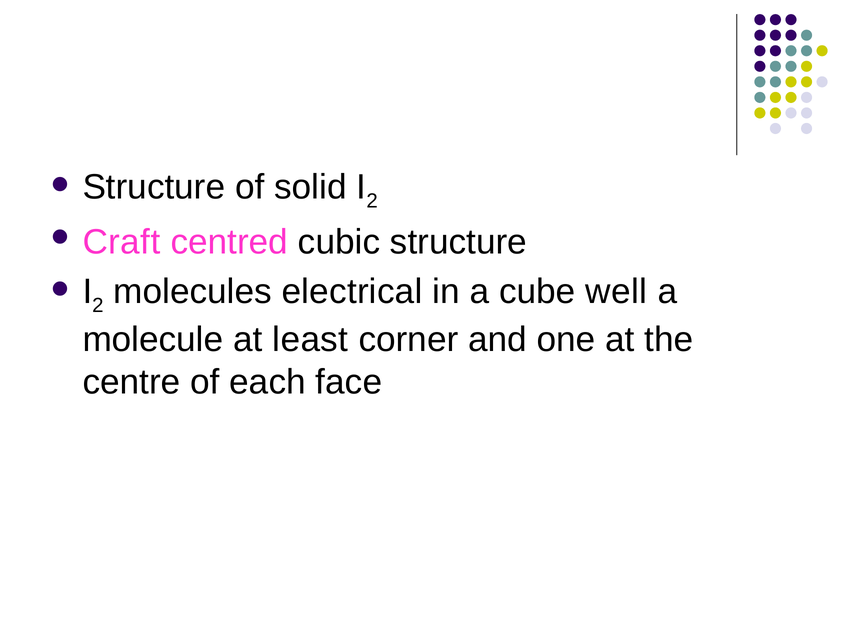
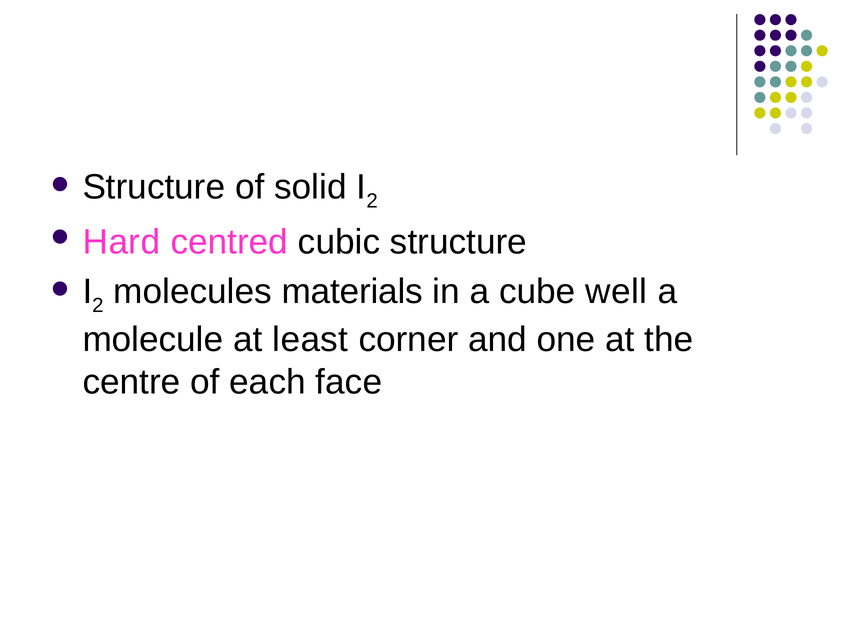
Craft: Craft -> Hard
electrical: electrical -> materials
